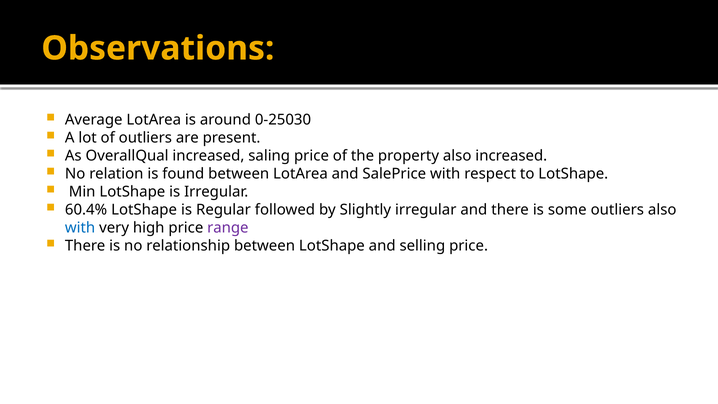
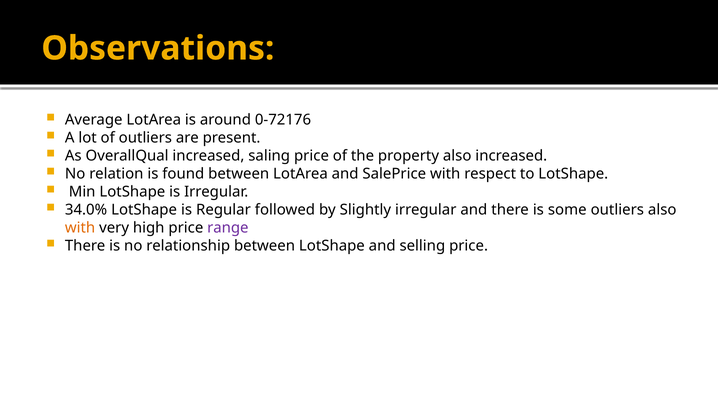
0-25030: 0-25030 -> 0-72176
60.4%: 60.4% -> 34.0%
with at (80, 228) colour: blue -> orange
